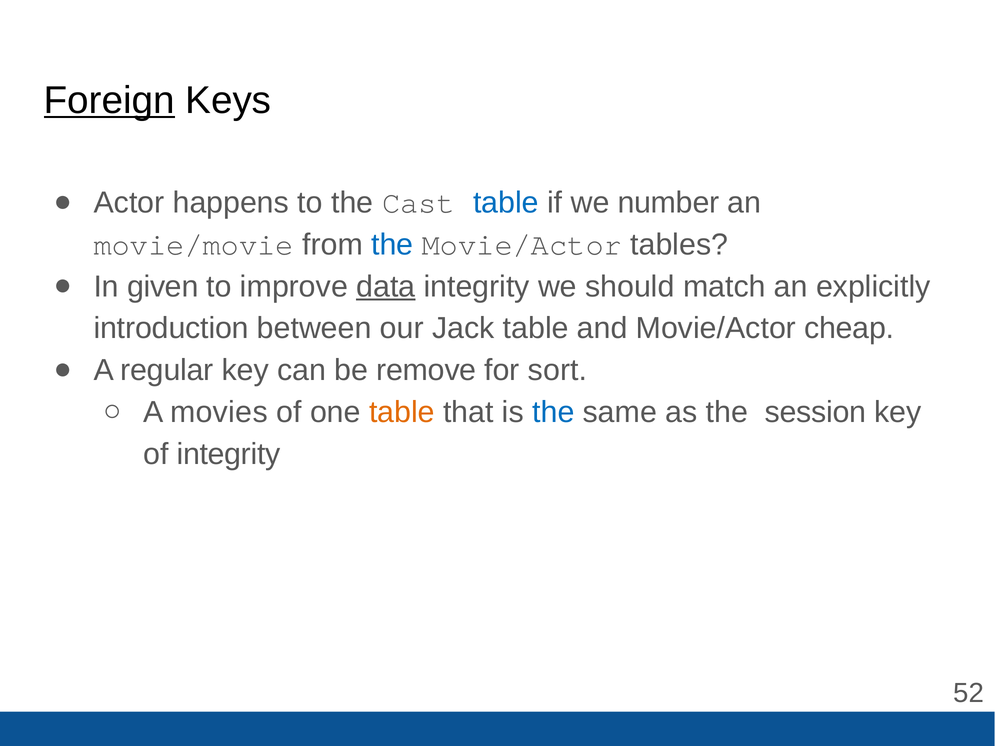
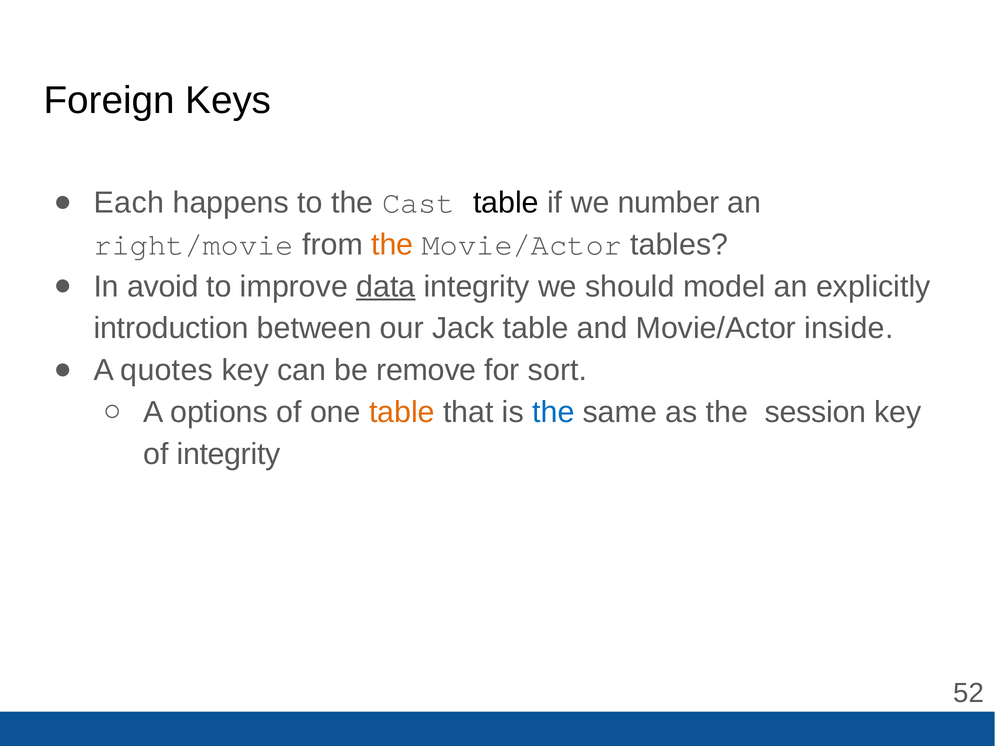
Foreign underline: present -> none
Actor: Actor -> Each
table at (506, 203) colour: blue -> black
movie/movie: movie/movie -> right/movie
the at (392, 245) colour: blue -> orange
given: given -> avoid
match: match -> model
cheap: cheap -> inside
regular: regular -> quotes
movies: movies -> options
